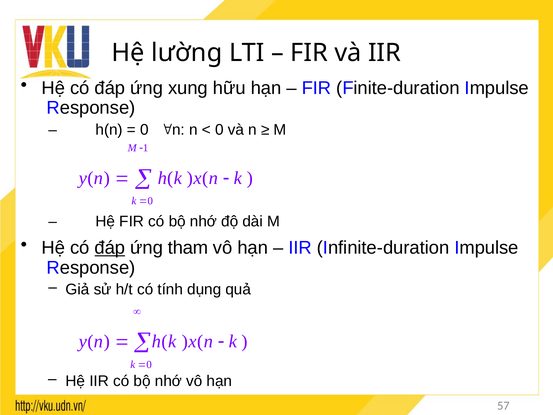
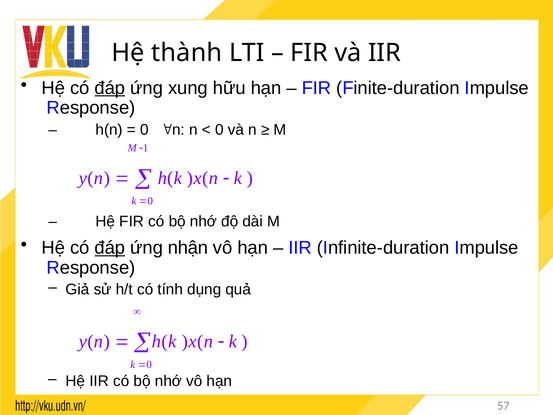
lường: lường -> thành
đáp at (110, 88) underline: none -> present
tham: tham -> nhận
